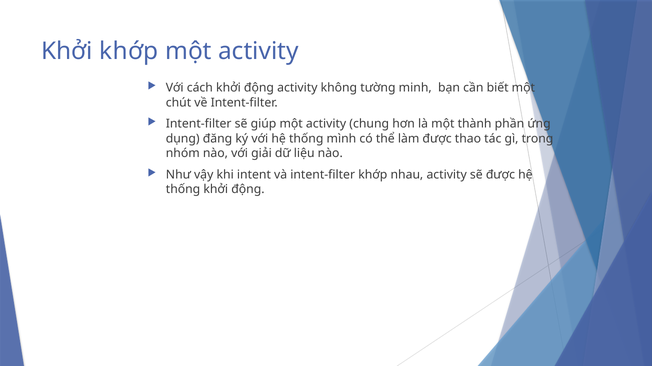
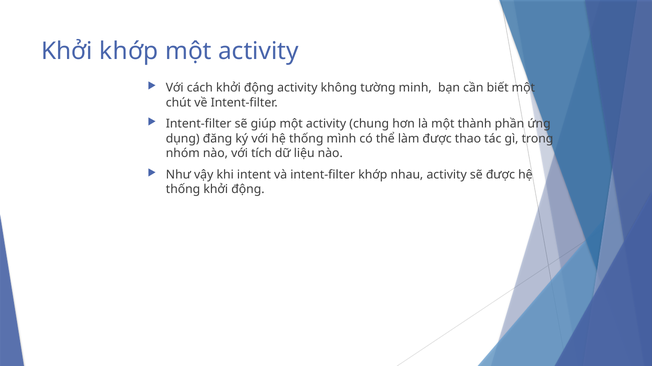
giải: giải -> tích
